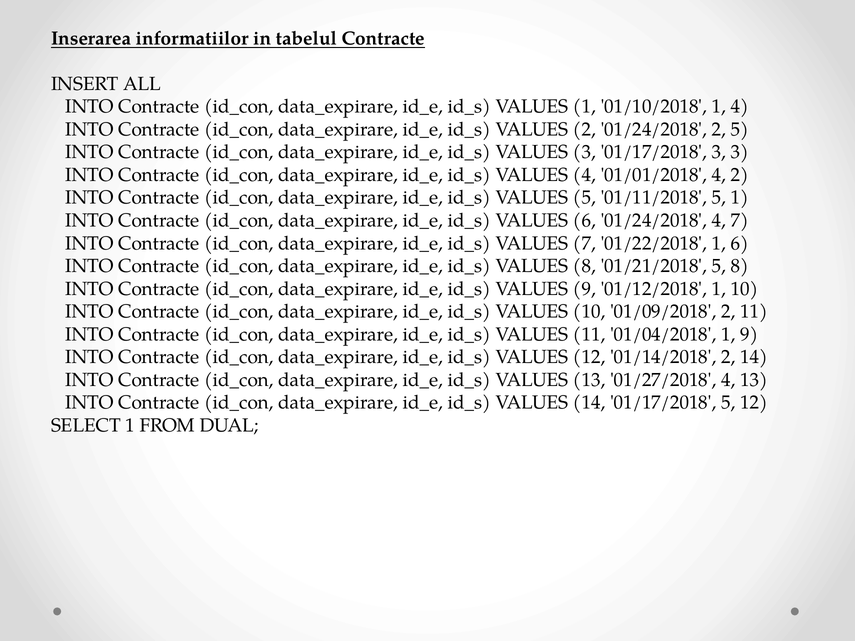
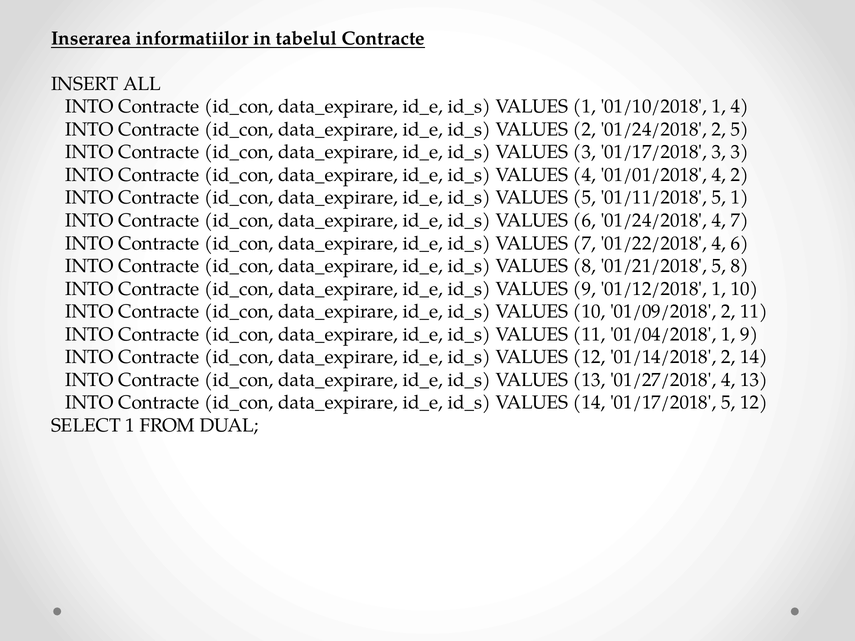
01/22/2018 1: 1 -> 4
